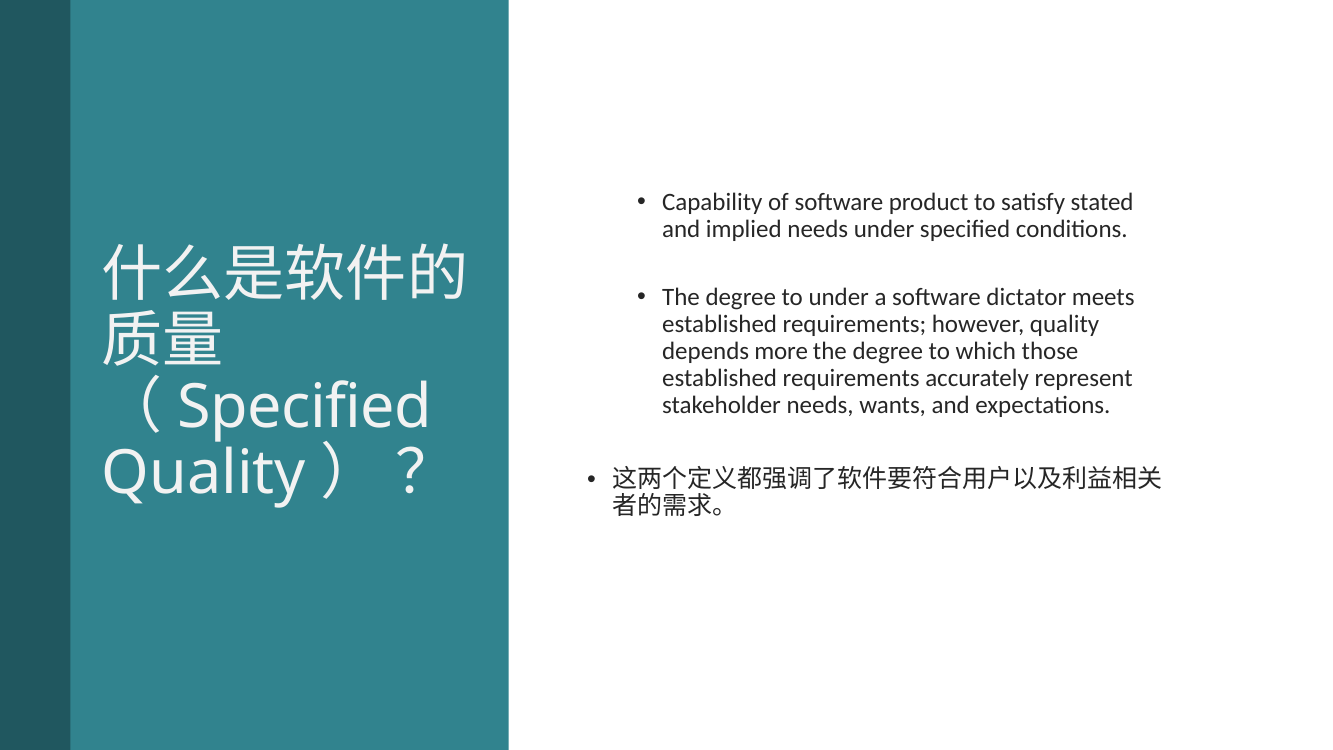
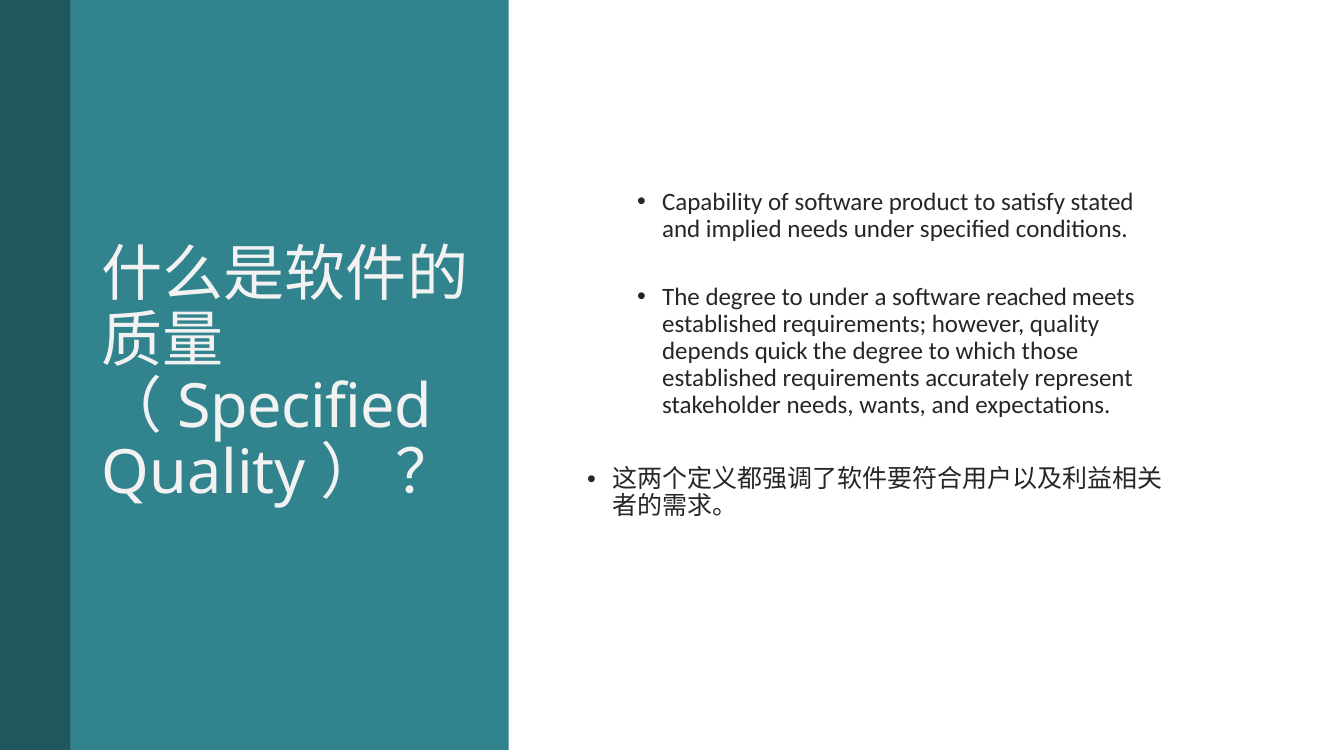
dictator: dictator -> reached
more: more -> quick
